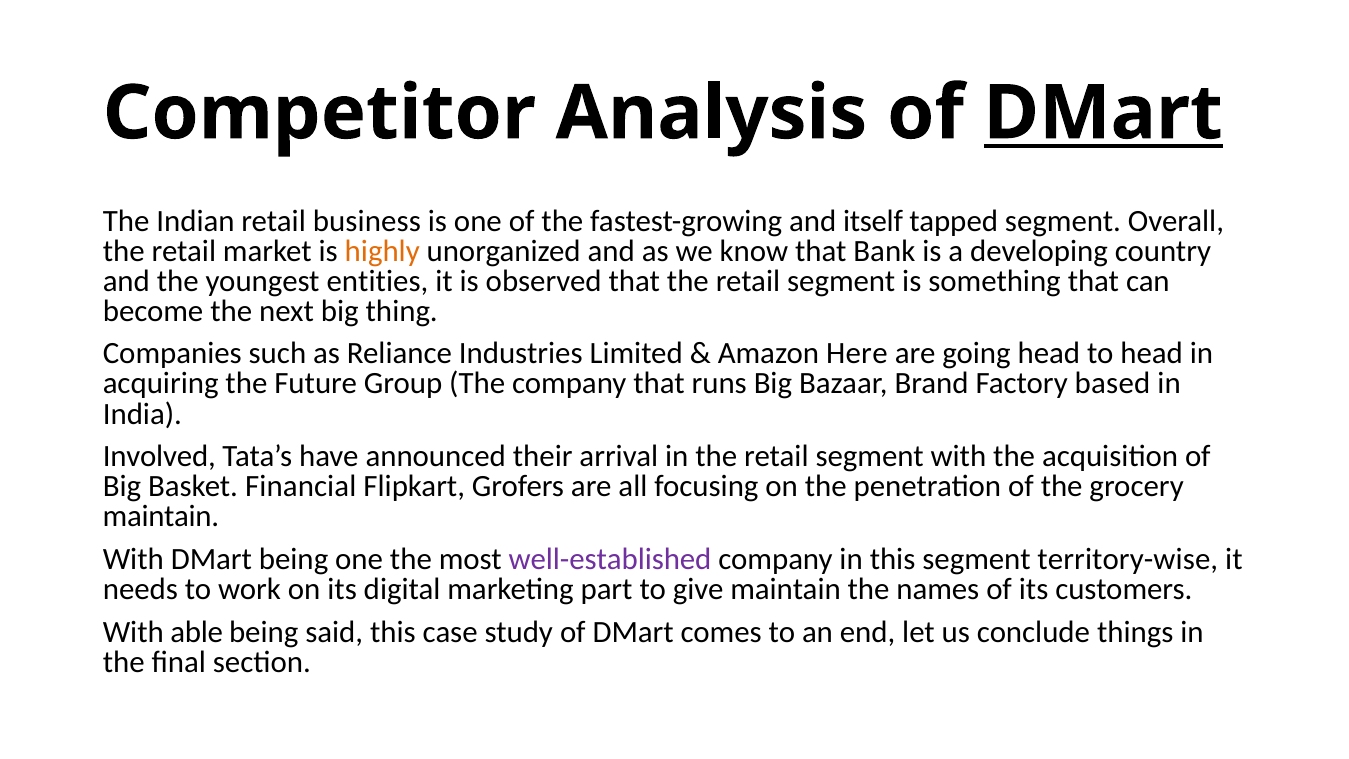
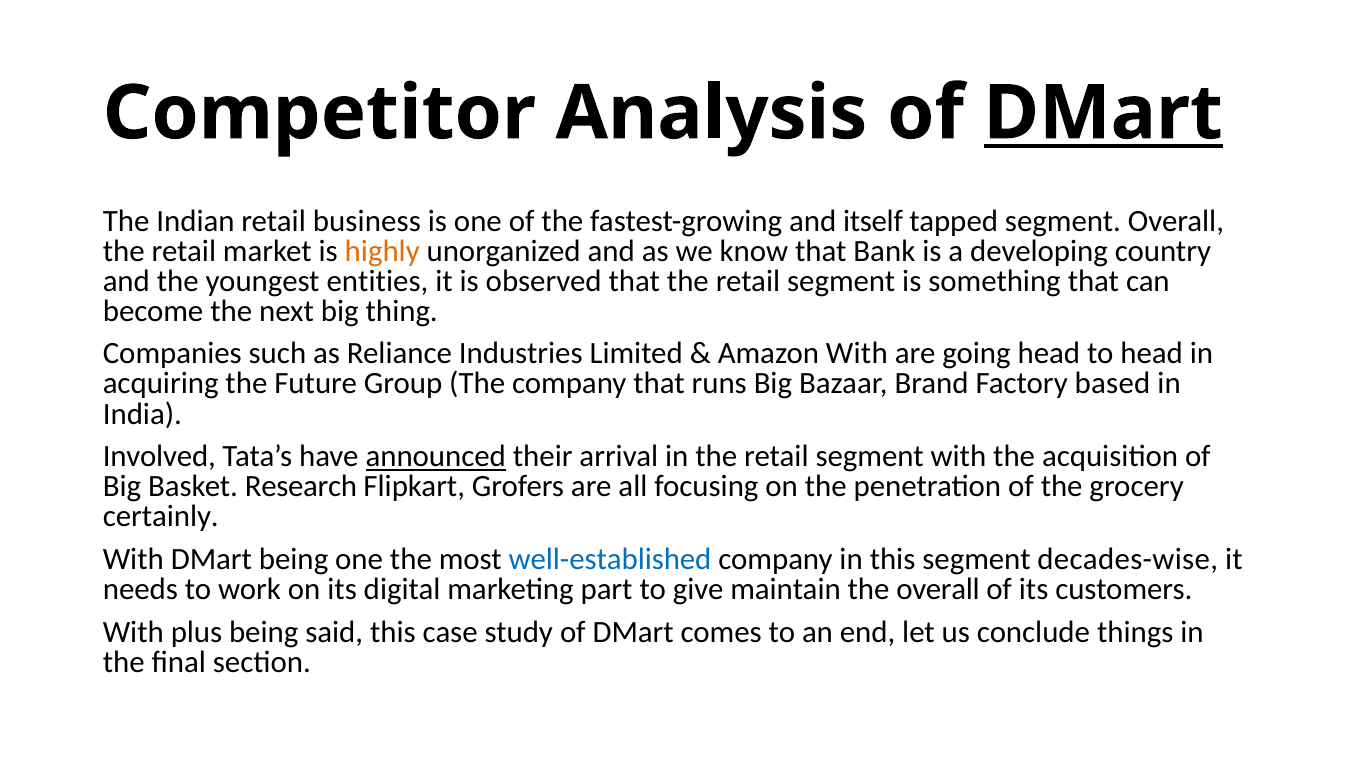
Amazon Here: Here -> With
announced underline: none -> present
Financial: Financial -> Research
maintain at (161, 516): maintain -> certainly
well-established colour: purple -> blue
territory-wise: territory-wise -> decades-wise
the names: names -> overall
able: able -> plus
